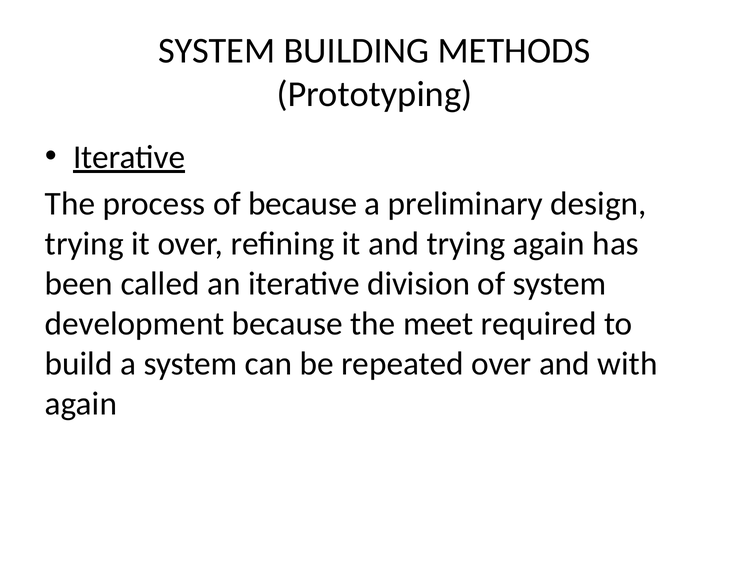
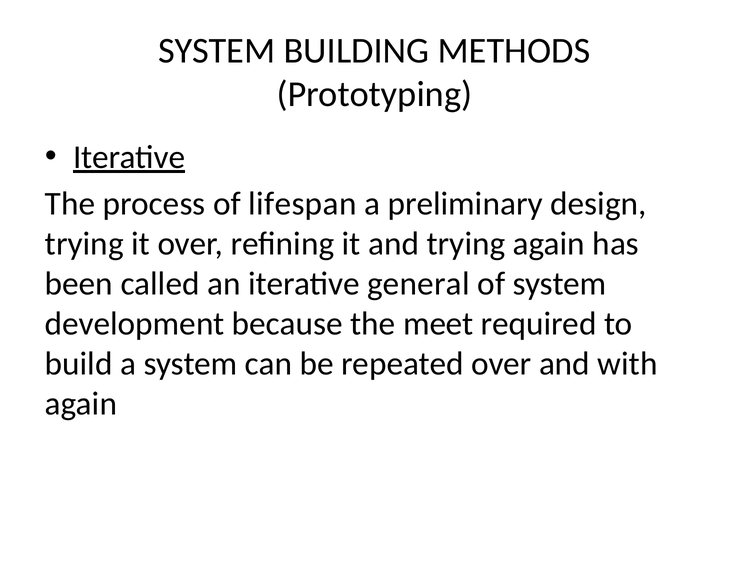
of because: because -> lifespan
division: division -> general
